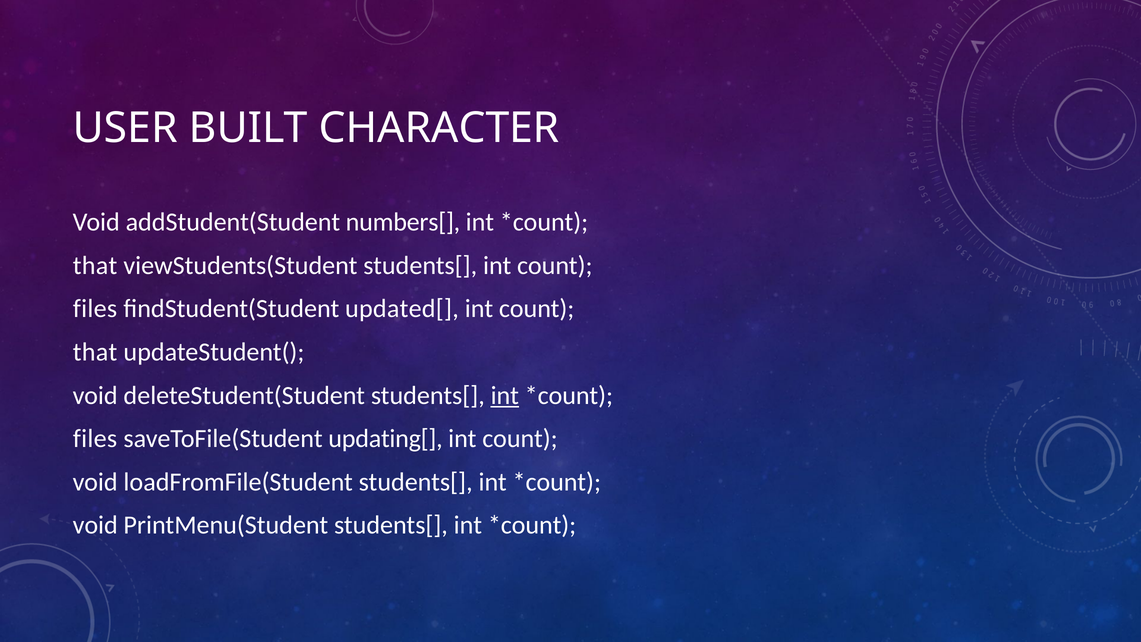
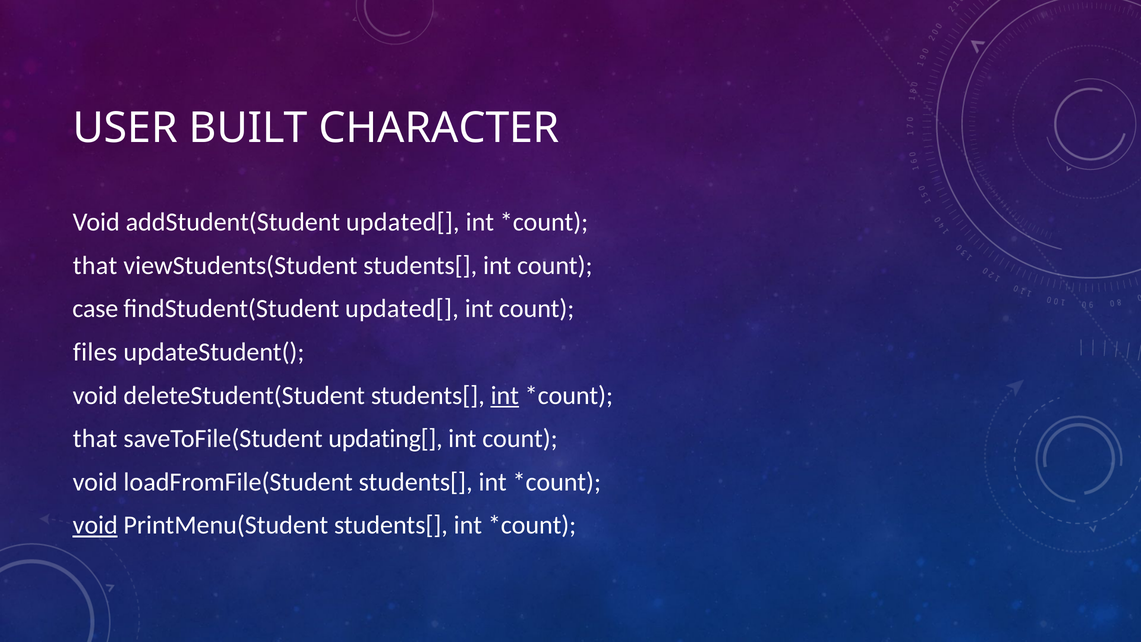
addStudent(Student numbers[: numbers[ -> updated[
files at (95, 309): files -> case
that at (95, 352): that -> files
files at (95, 439): files -> that
void at (95, 525) underline: none -> present
